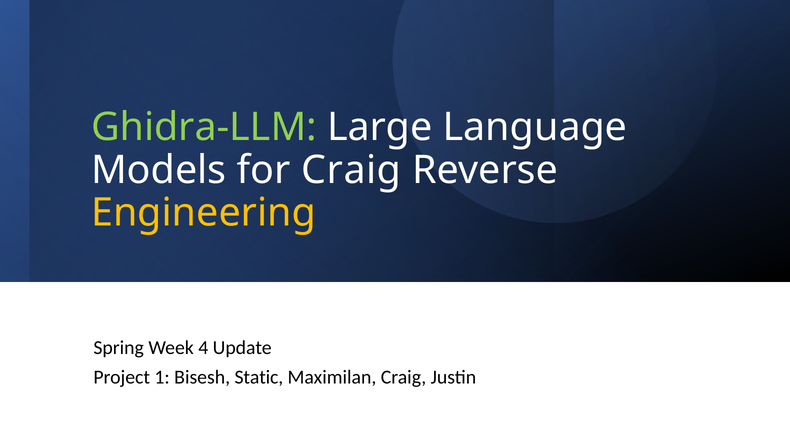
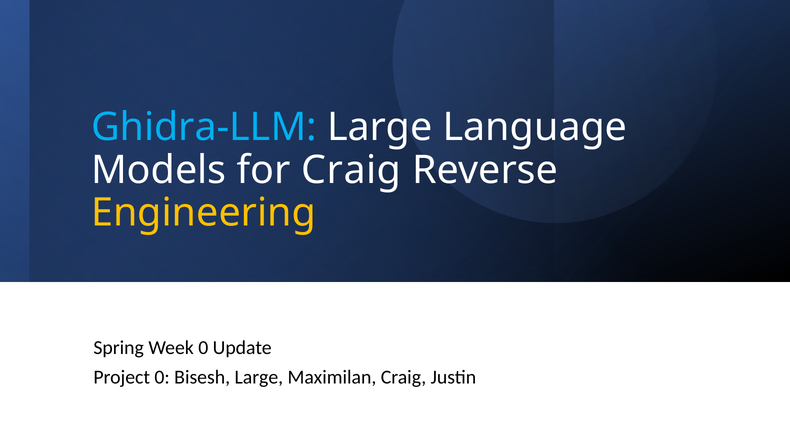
Ghidra-LLM colour: light green -> light blue
Week 4: 4 -> 0
Project 1: 1 -> 0
Bisesh Static: Static -> Large
